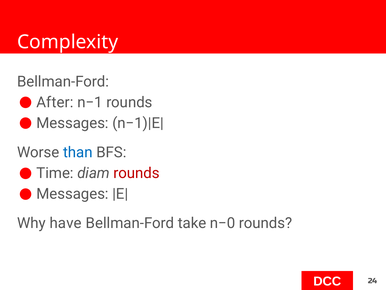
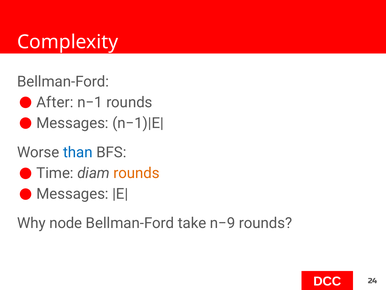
rounds at (136, 173) colour: red -> orange
have: have -> node
n−0: n−0 -> n−9
